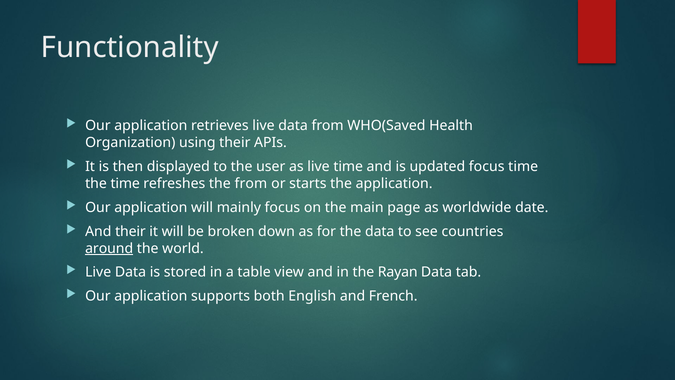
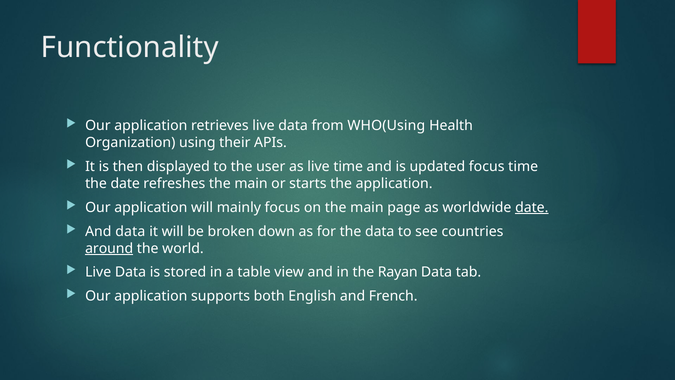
WHO(Saved: WHO(Saved -> WHO(Using
the time: time -> date
refreshes the from: from -> main
date at (532, 207) underline: none -> present
And their: their -> data
